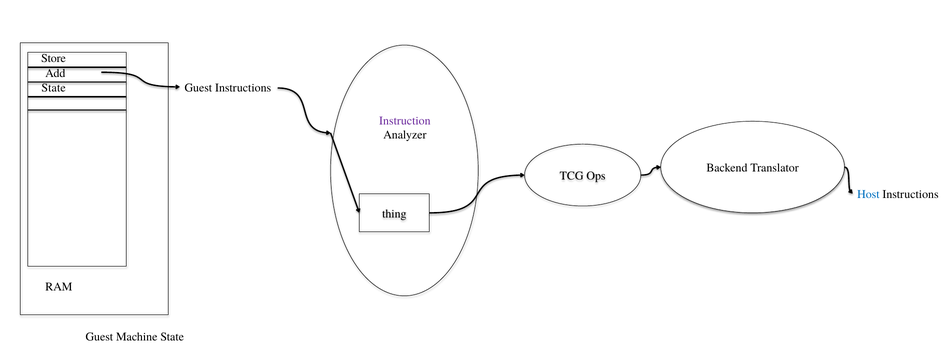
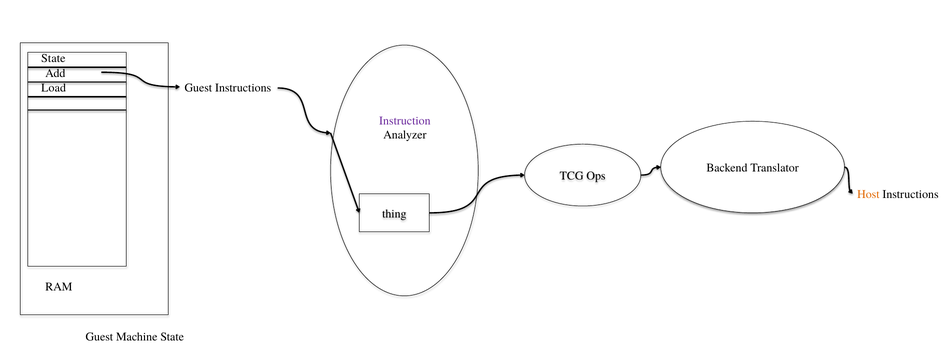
Store at (53, 58): Store -> State
State at (54, 88): State -> Load
Host colour: blue -> orange
